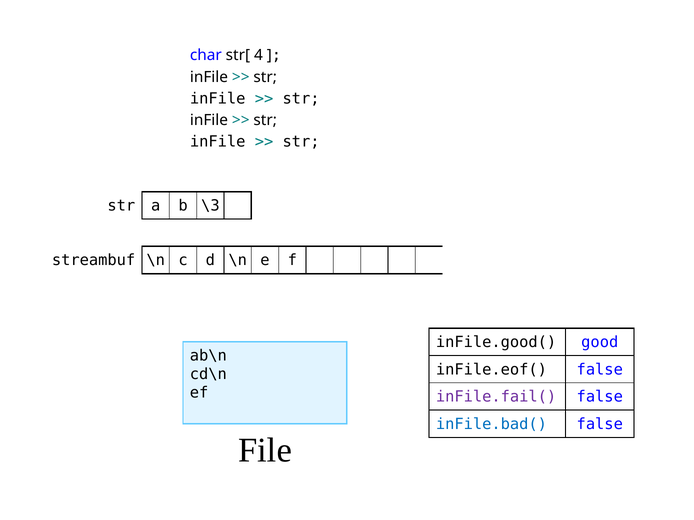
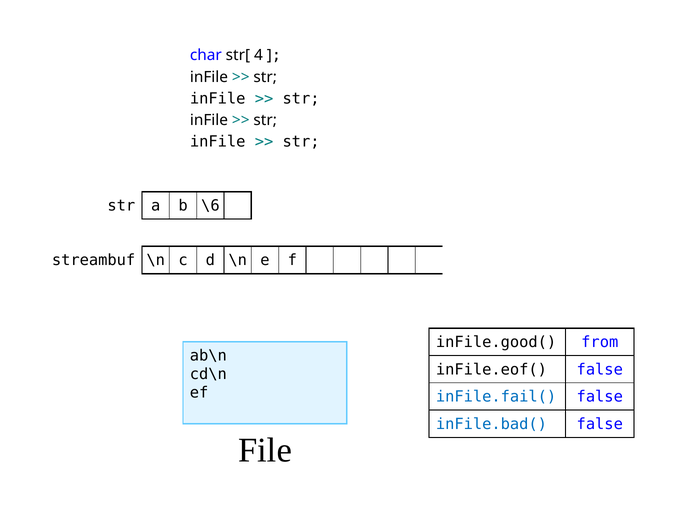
\3: \3 -> \6
good: good -> from
inFile.fail( colour: purple -> blue
